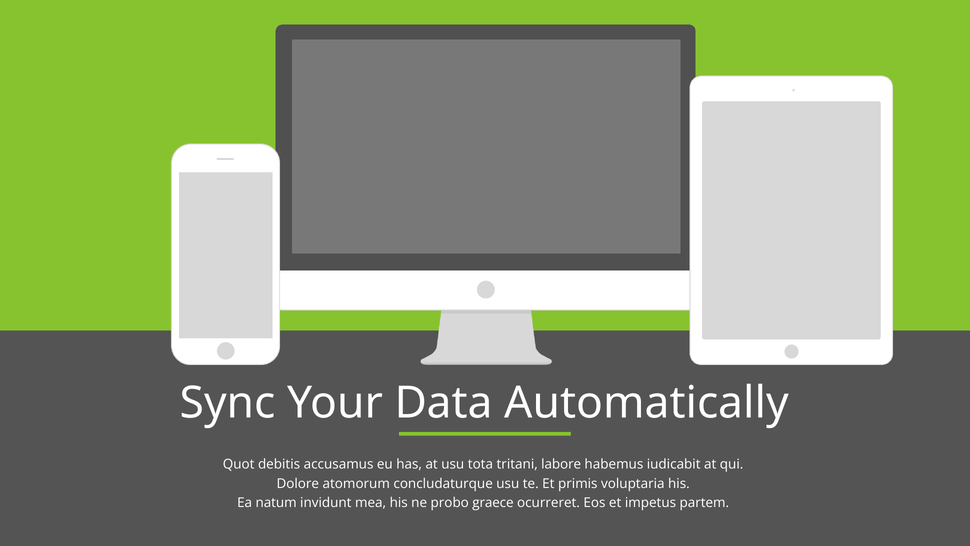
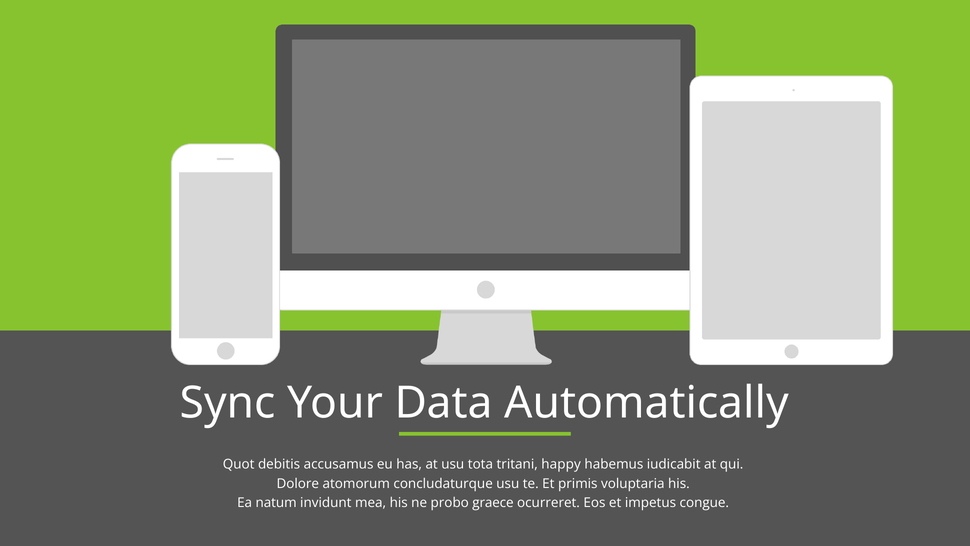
labore: labore -> happy
partem: partem -> congue
